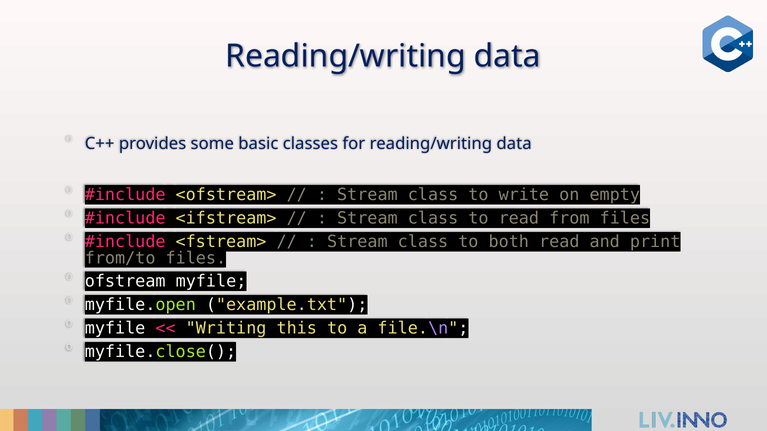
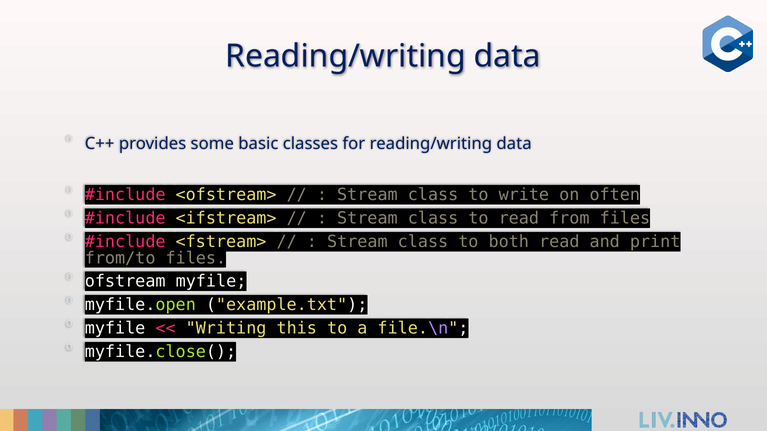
empty: empty -> often
